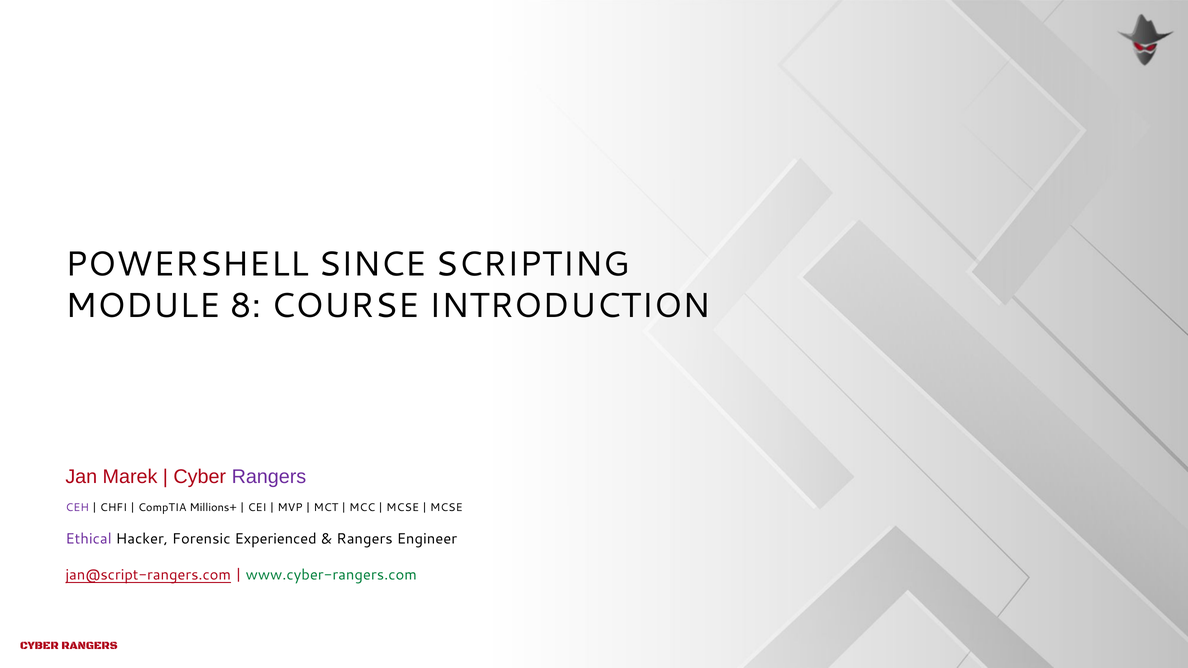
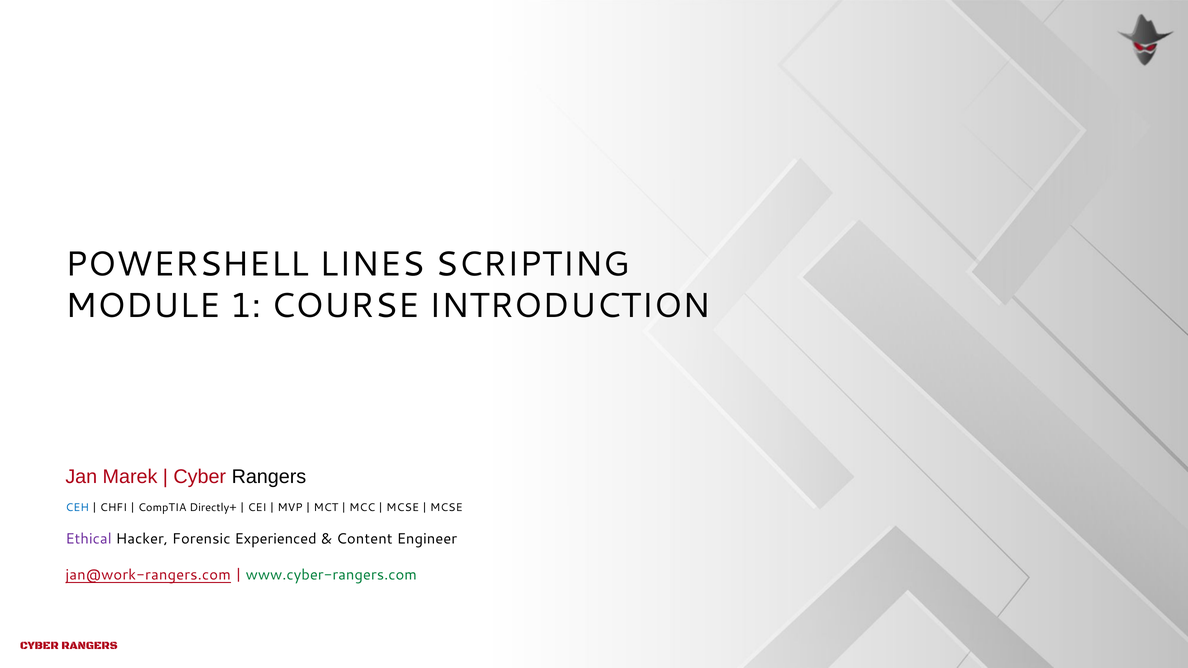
SINCE: SINCE -> LINES
8: 8 -> 1
Rangers at (269, 477) colour: purple -> black
CEH colour: purple -> blue
Millions+: Millions+ -> Directly+
Rangers at (365, 539): Rangers -> Content
jan@script-rangers.com: jan@script-rangers.com -> jan@work-rangers.com
